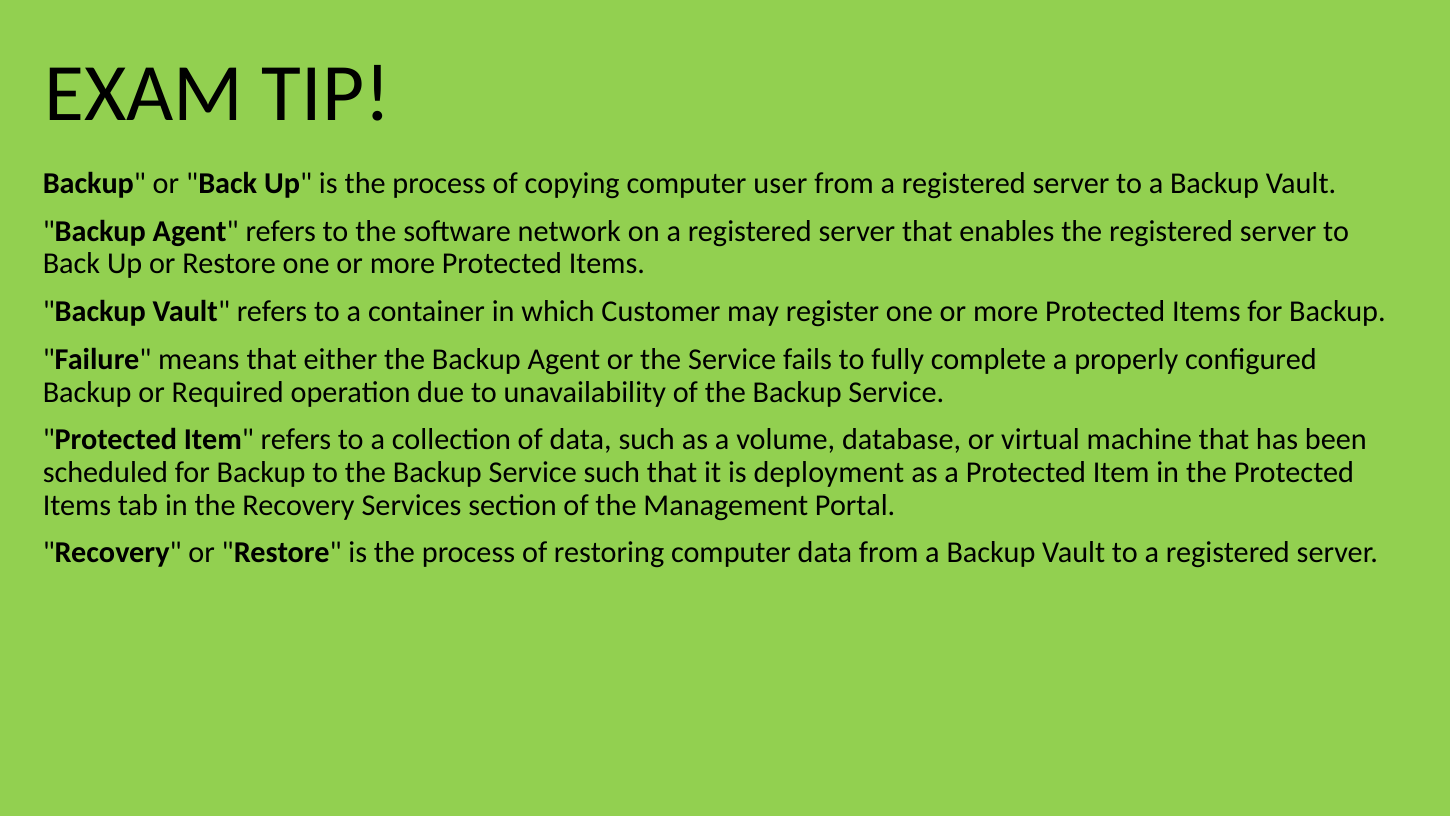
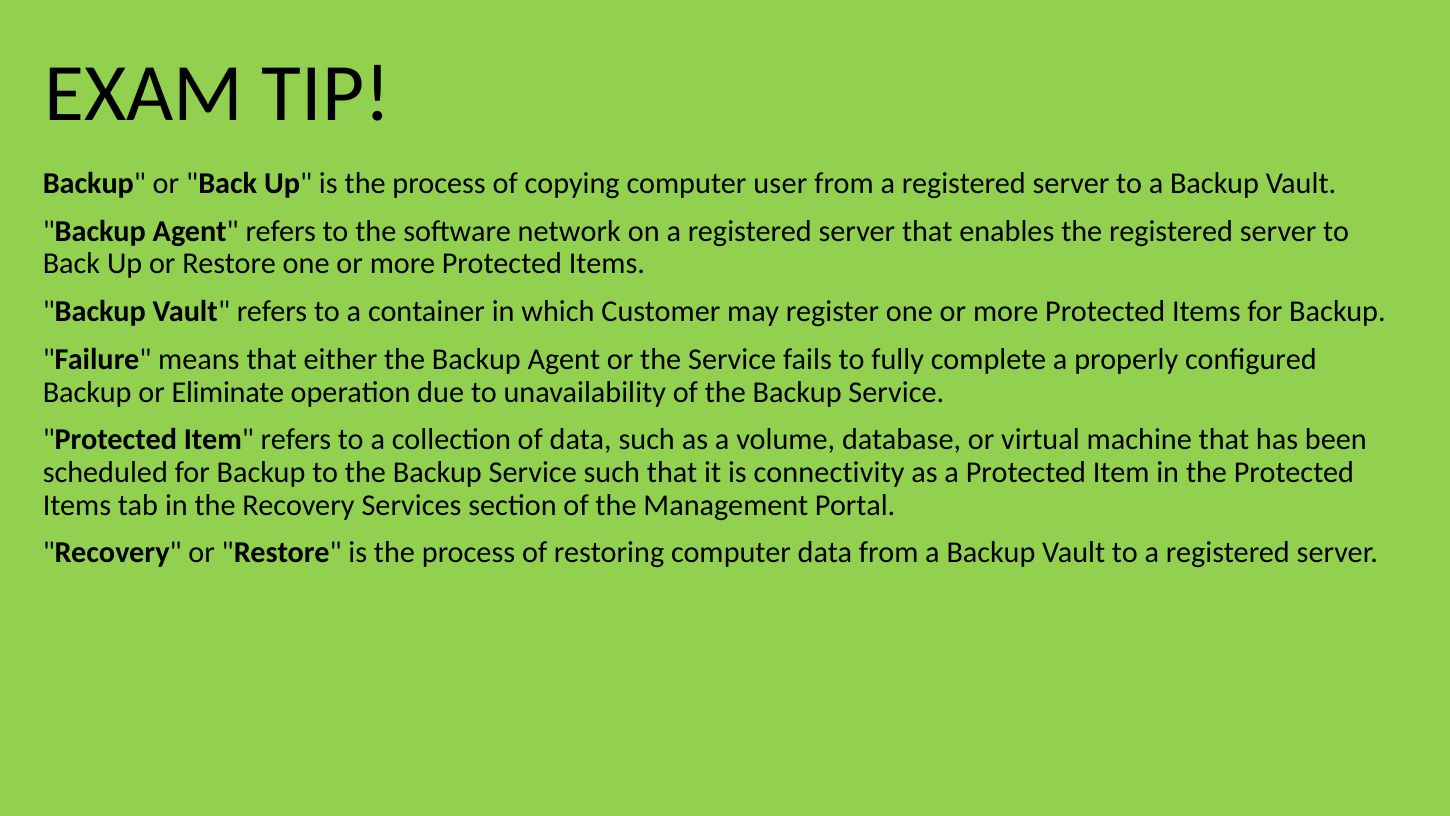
Required: Required -> Eliminate
deployment: deployment -> connectivity
